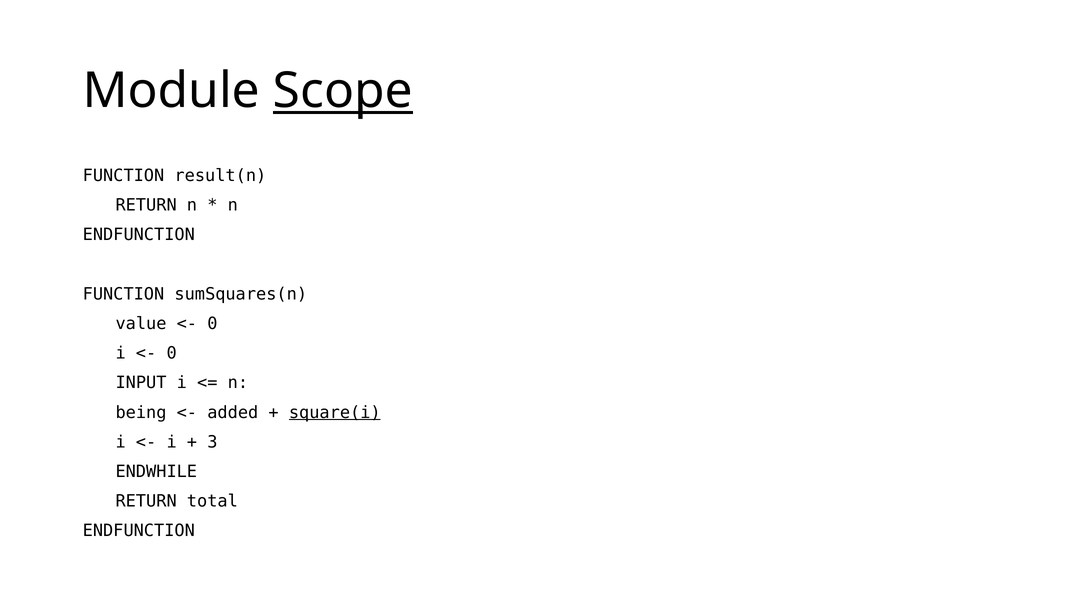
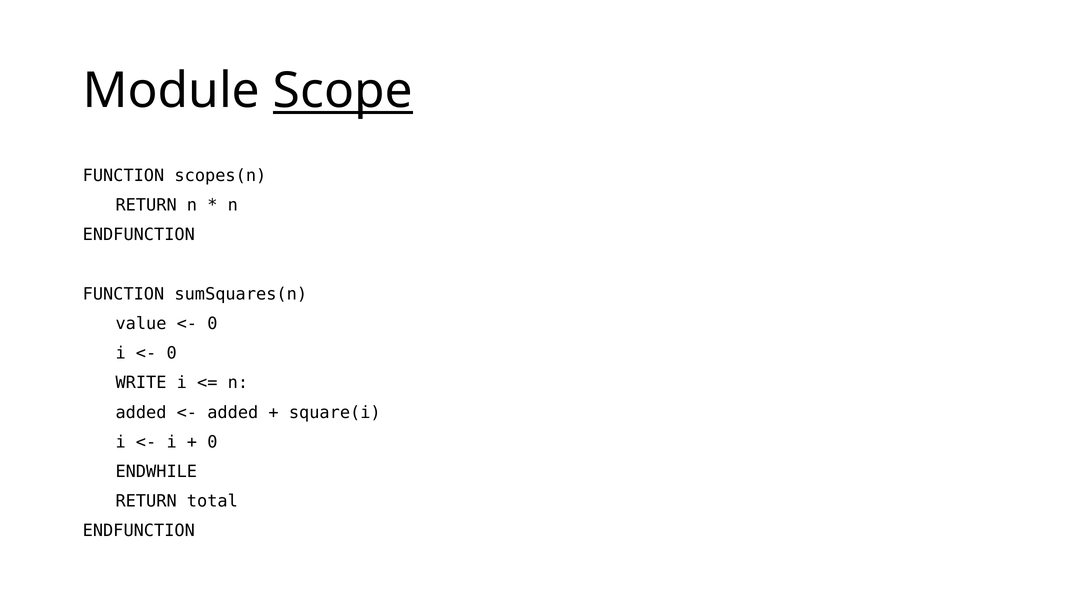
result(n: result(n -> scopes(n
INPUT: INPUT -> WRITE
being at (141, 413): being -> added
square(i underline: present -> none
3 at (212, 442): 3 -> 0
